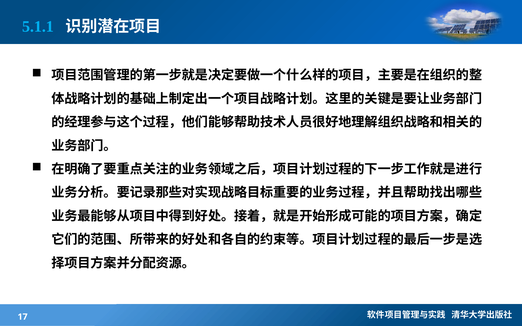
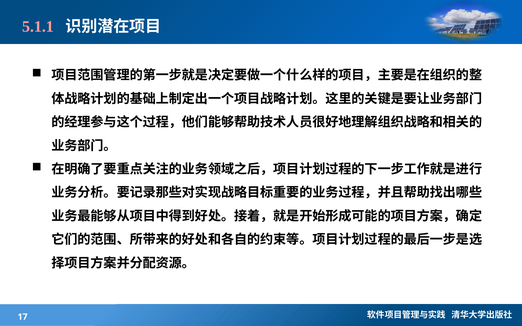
5.1.1 colour: light blue -> pink
